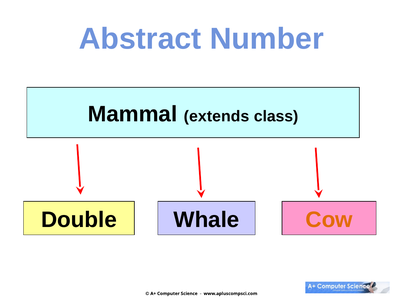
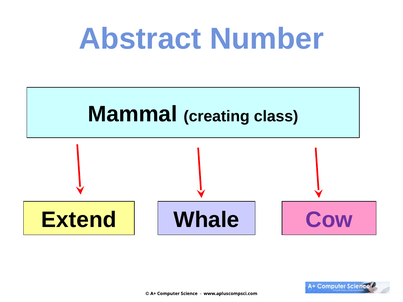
extends: extends -> creating
Double: Double -> Extend
Cow colour: orange -> purple
